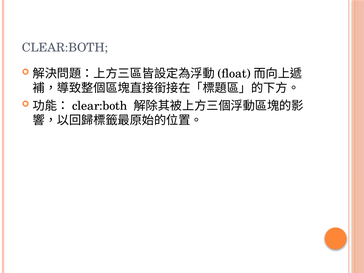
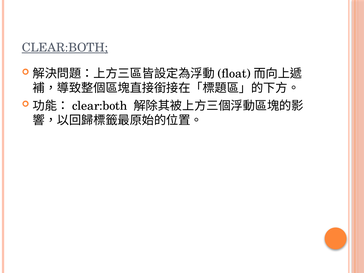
CLEAR:BOTH underline: none -> present
